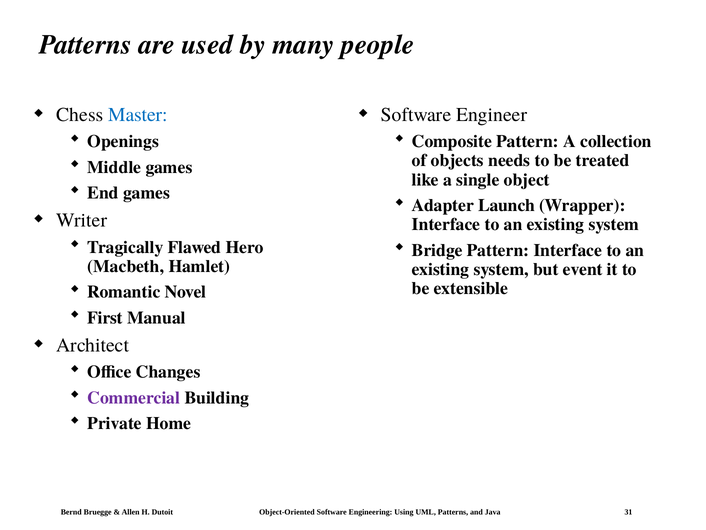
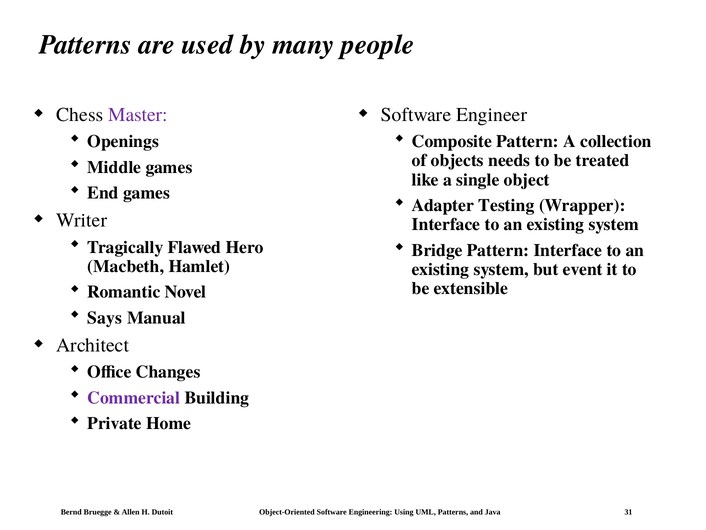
Master colour: blue -> purple
Launch: Launch -> Testing
First: First -> Says
